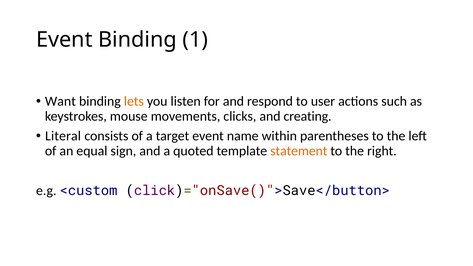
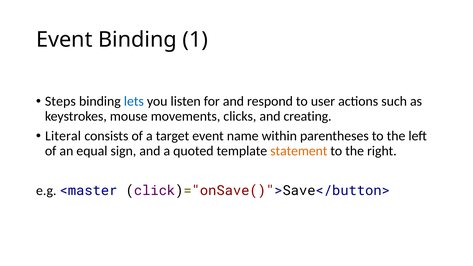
Want: Want -> Steps
lets colour: orange -> blue
<custom: <custom -> <master
